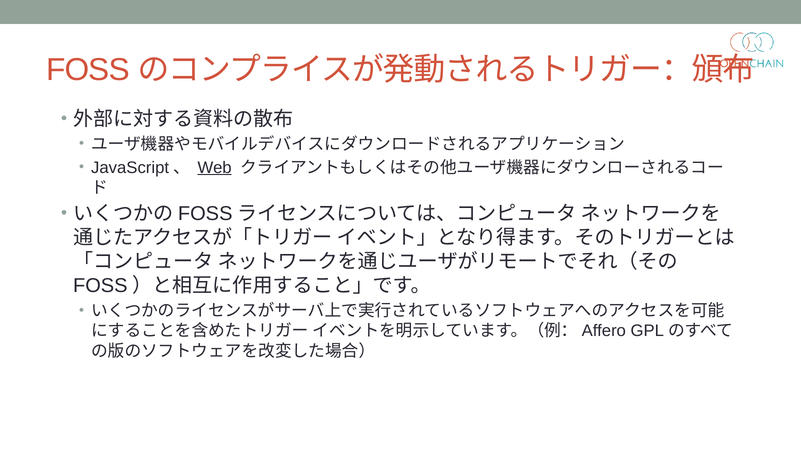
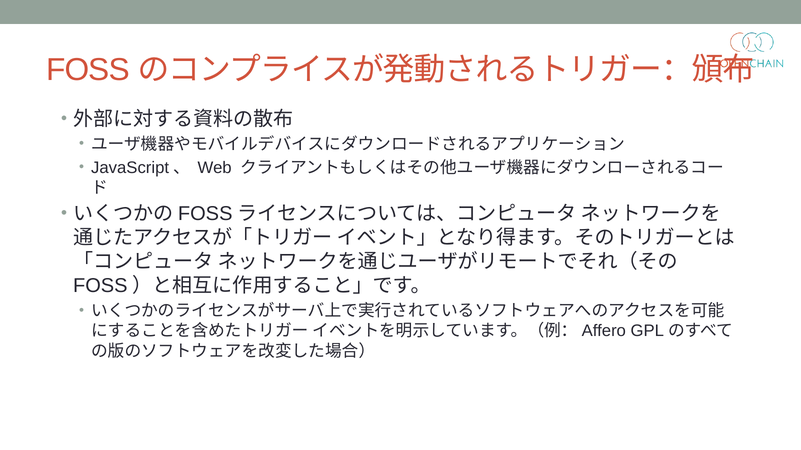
Web underline: present -> none
